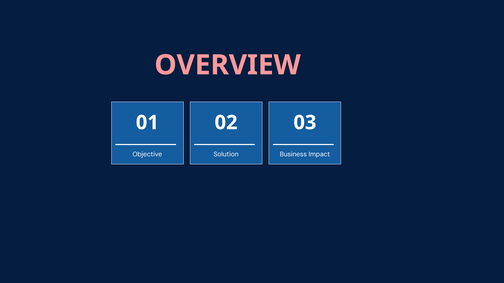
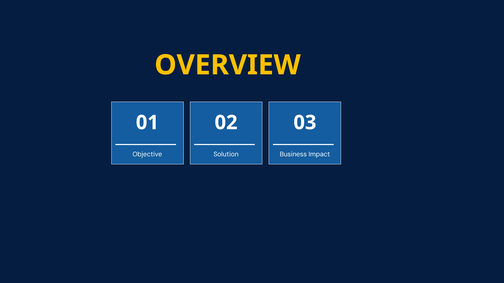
OVERVIEW colour: pink -> yellow
